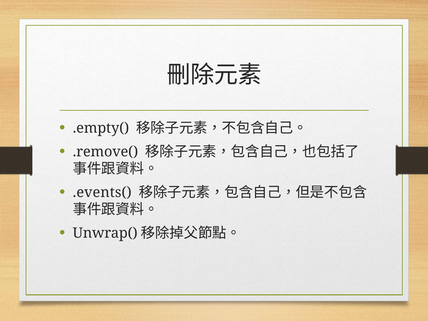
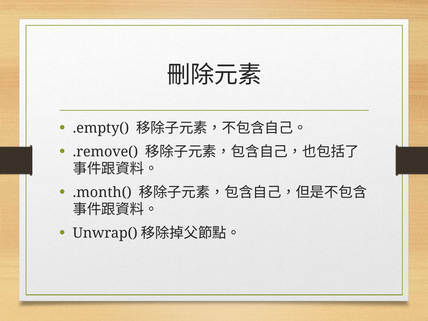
.events(: .events( -> .month(
